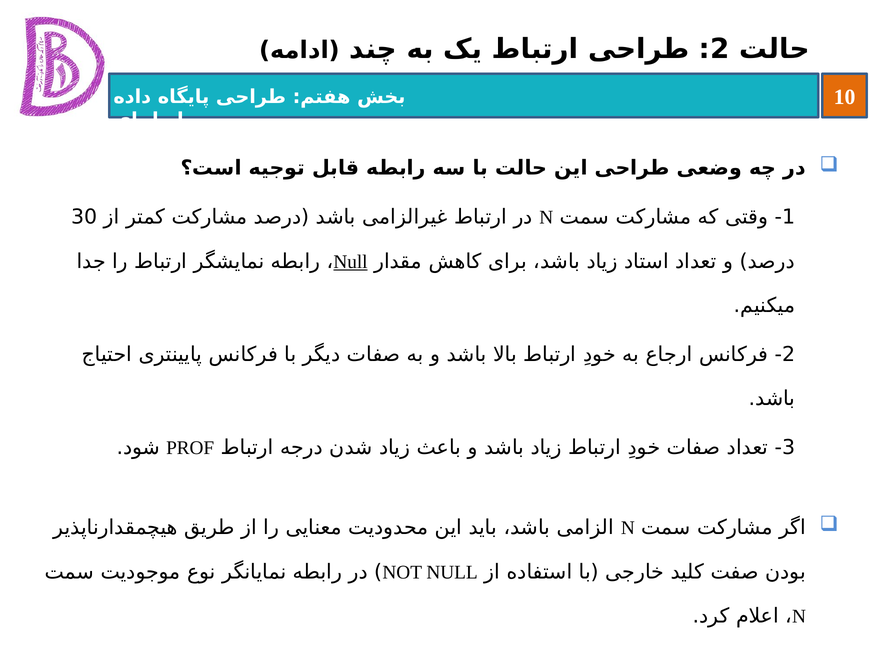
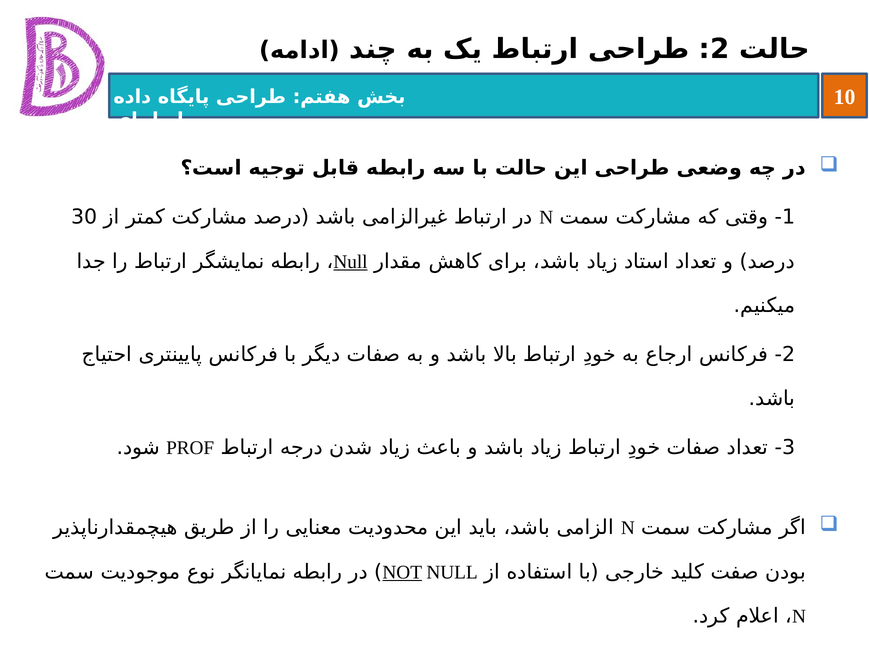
NOT underline: none -> present
